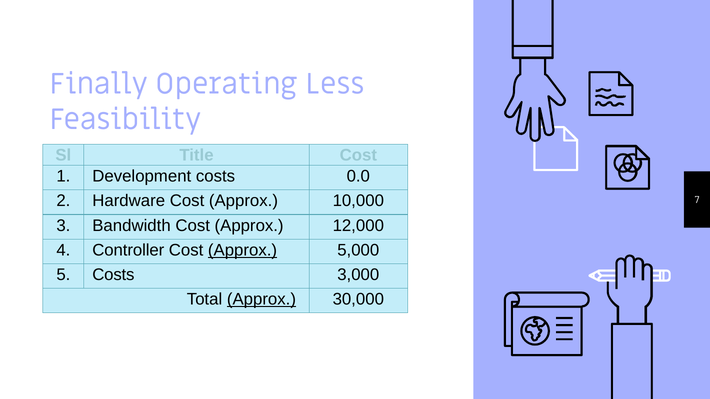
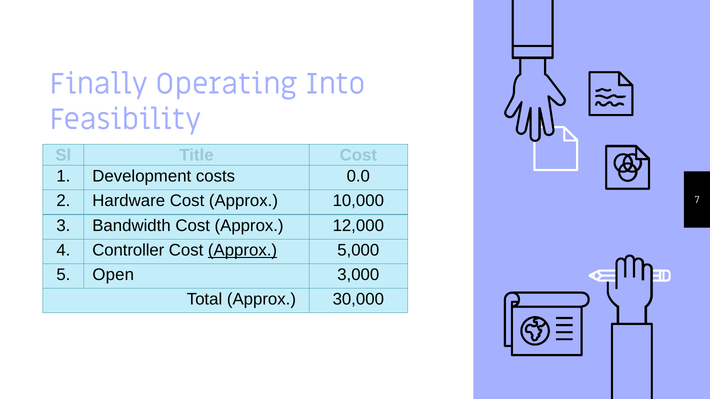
Less: Less -> Into
5 Costs: Costs -> Open
Approx at (261, 300) underline: present -> none
